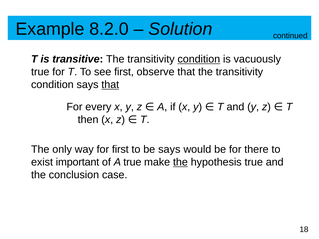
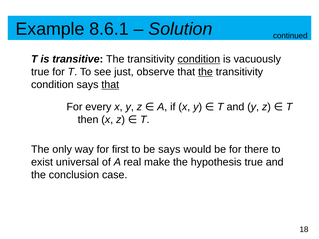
8.2.0: 8.2.0 -> 8.6.1
see first: first -> just
the at (205, 72) underline: none -> present
important: important -> universal
A true: true -> real
the at (180, 162) underline: present -> none
